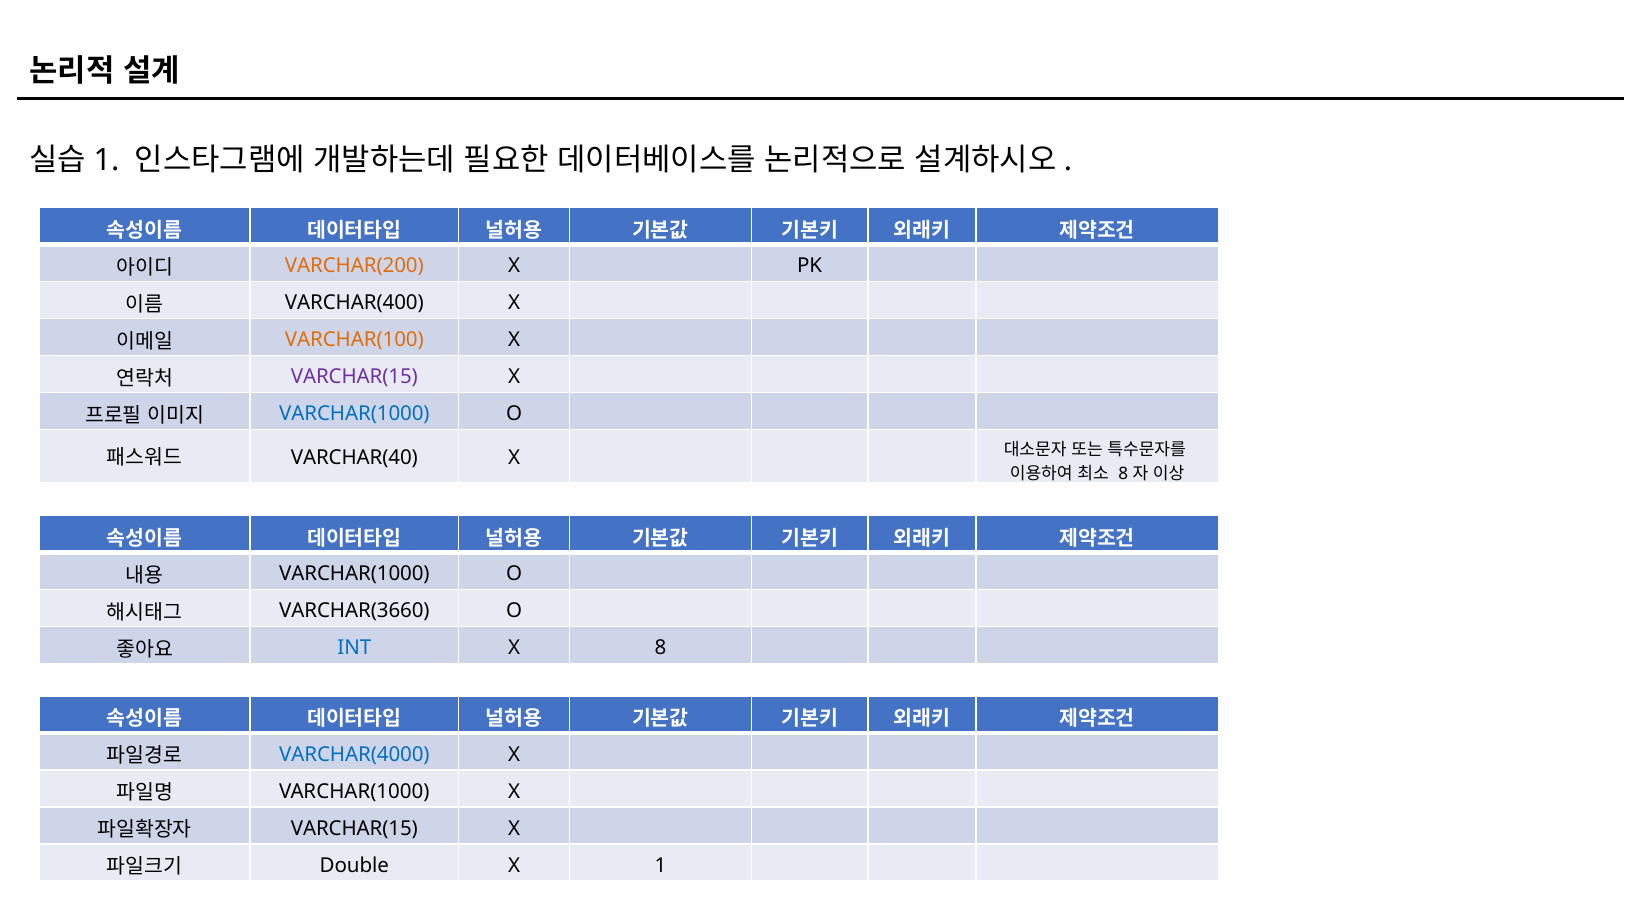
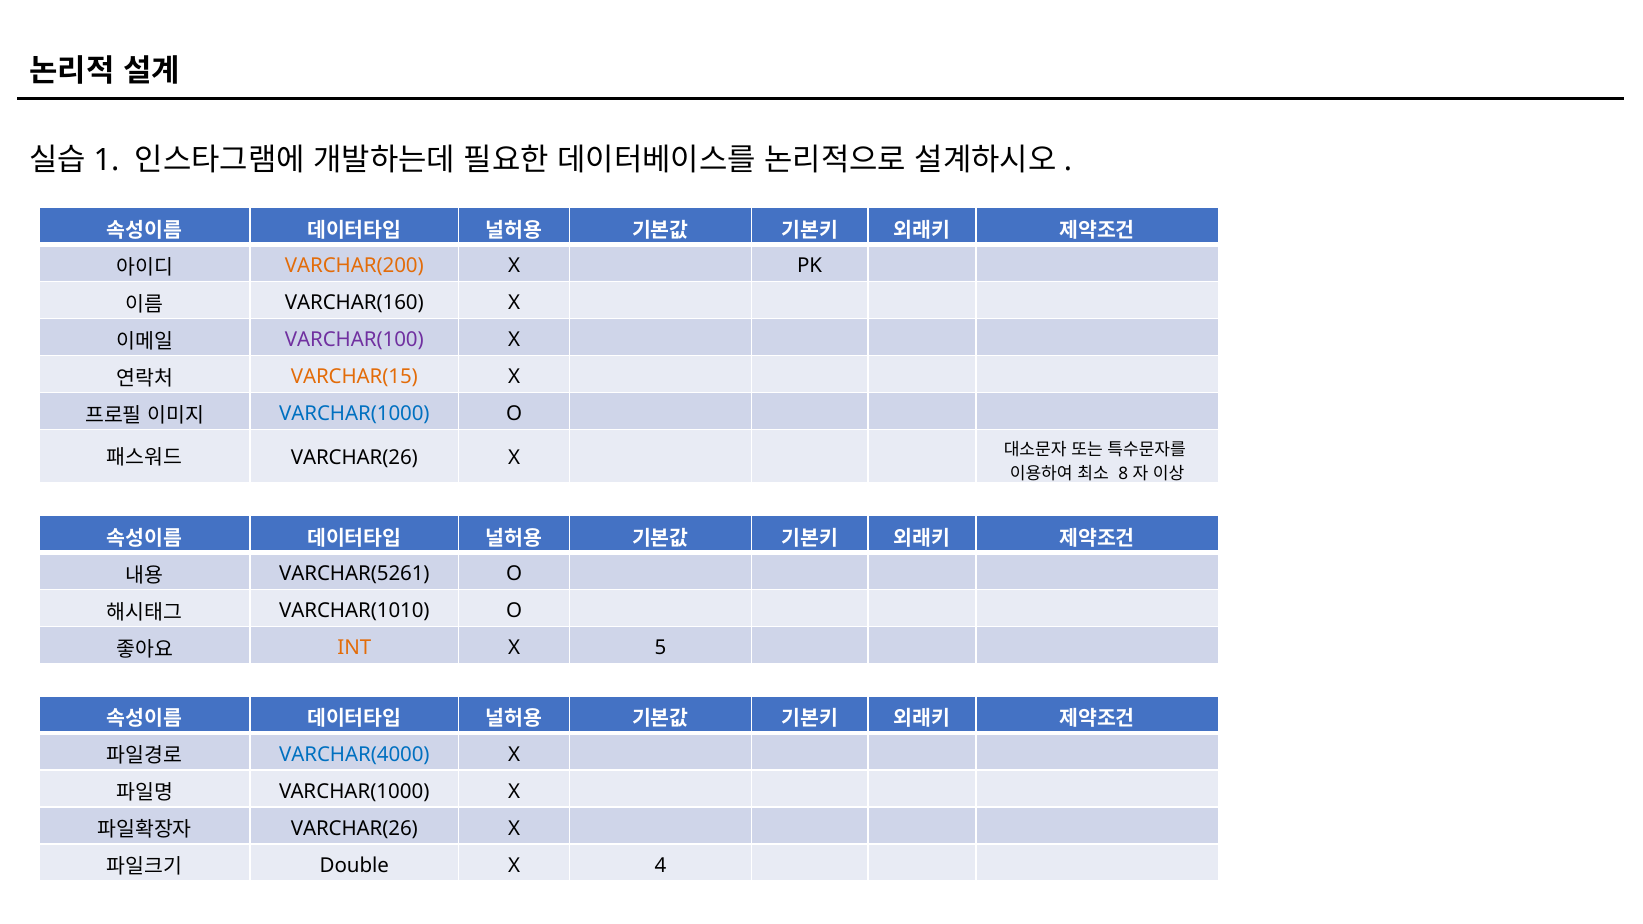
VARCHAR(400: VARCHAR(400 -> VARCHAR(160
VARCHAR(100 colour: orange -> purple
VARCHAR(15 at (354, 377) colour: purple -> orange
VARCHAR(40 at (354, 457): VARCHAR(40 -> VARCHAR(26
VARCHAR(1000 at (354, 574): VARCHAR(1000 -> VARCHAR(5261
VARCHAR(3660: VARCHAR(3660 -> VARCHAR(1010
INT colour: blue -> orange
X 8: 8 -> 5
VARCHAR(15 at (354, 828): VARCHAR(15 -> VARCHAR(26
1: 1 -> 4
